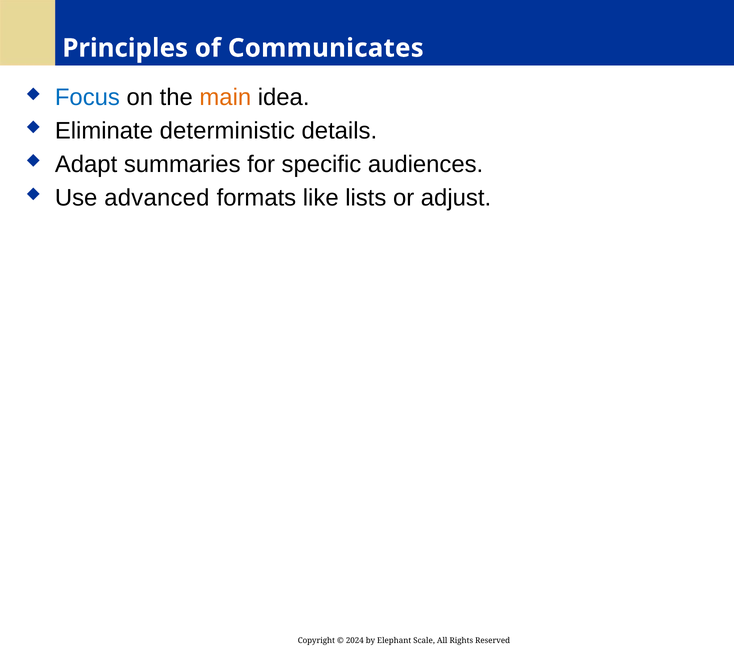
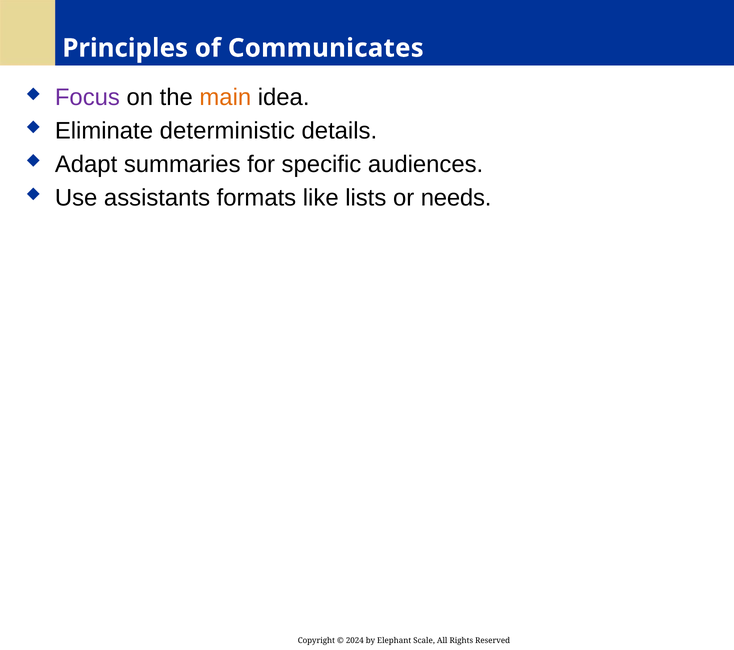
Focus colour: blue -> purple
advanced: advanced -> assistants
adjust: adjust -> needs
